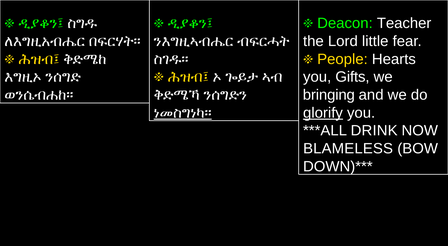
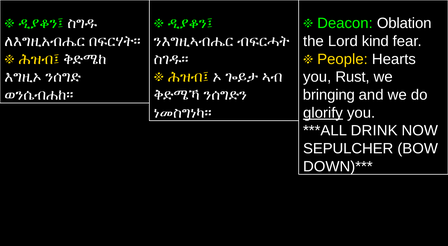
Teacher: Teacher -> Oblation
little: little -> kind
Gifts: Gifts -> Rust
ነመስግነካ። underline: present -> none
BLAMELESS: BLAMELESS -> SEPULCHER
